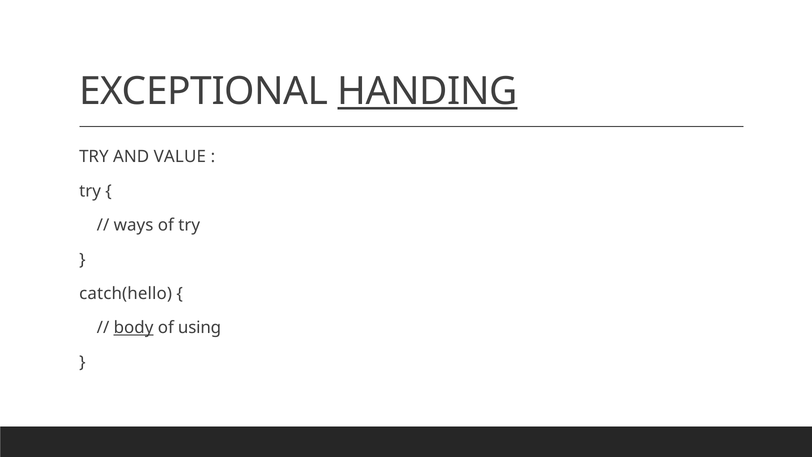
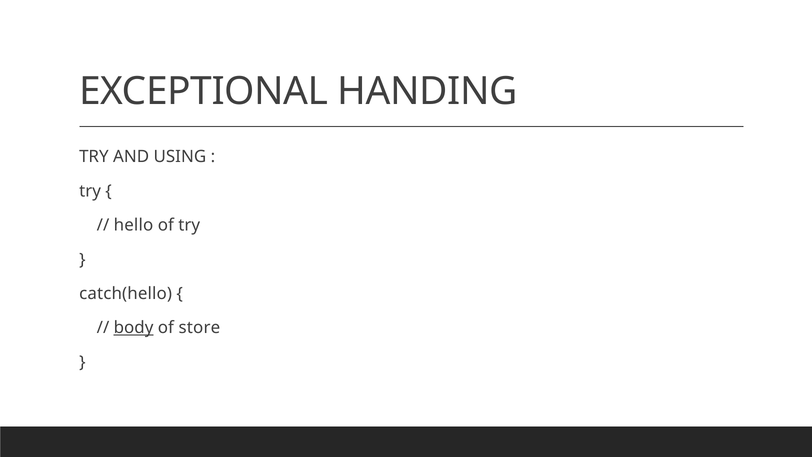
HANDING underline: present -> none
VALUE: VALUE -> USING
ways: ways -> hello
using: using -> store
